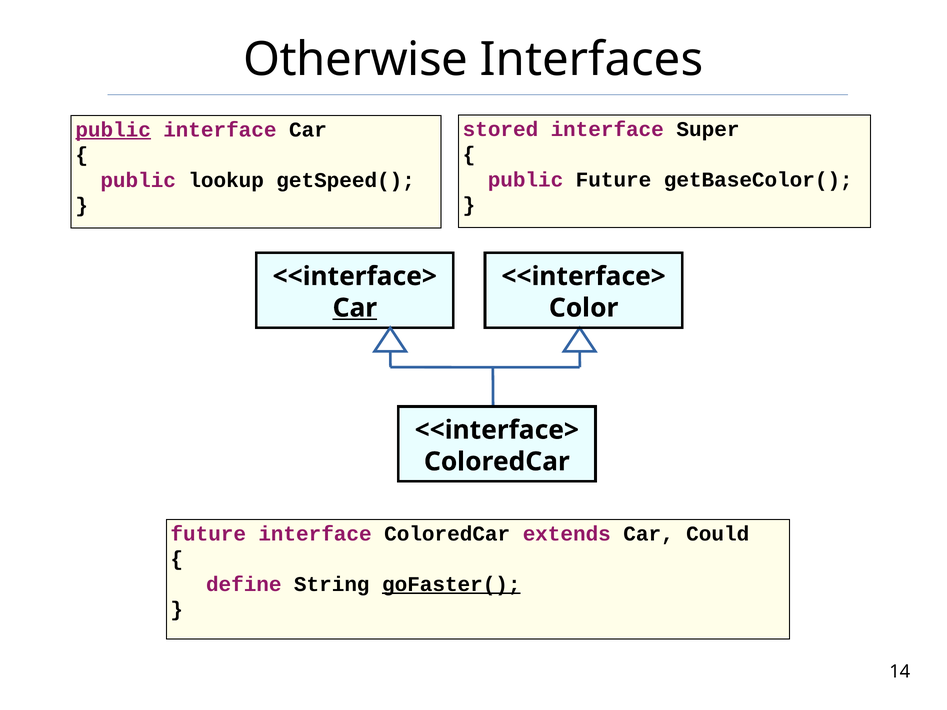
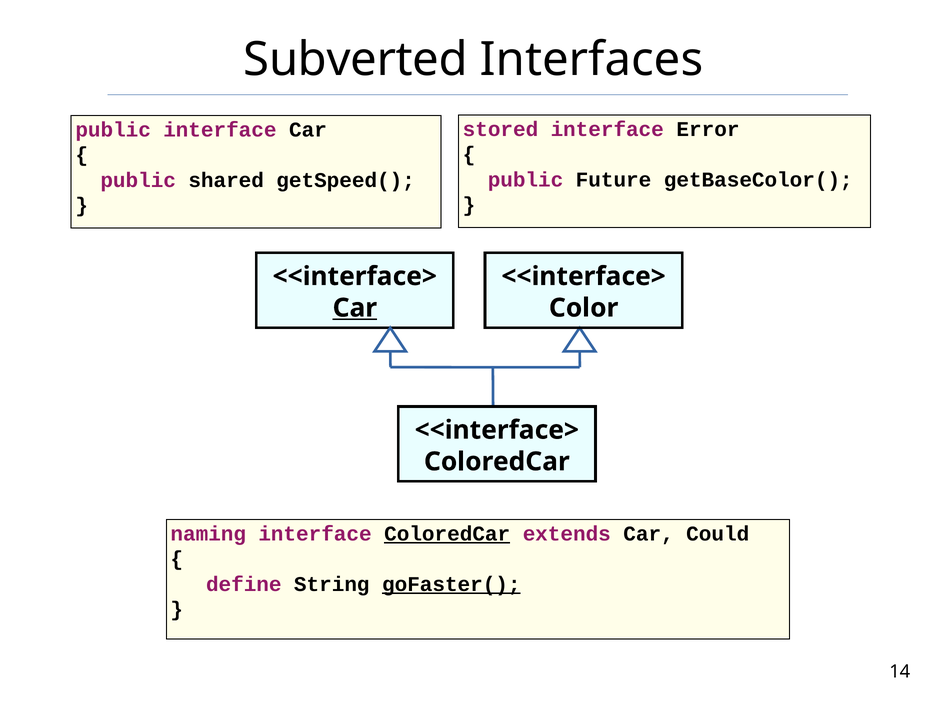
Otherwise: Otherwise -> Subverted
Super: Super -> Error
public at (113, 130) underline: present -> none
lookup: lookup -> shared
future at (208, 534): future -> naming
ColoredCar at (447, 534) underline: none -> present
